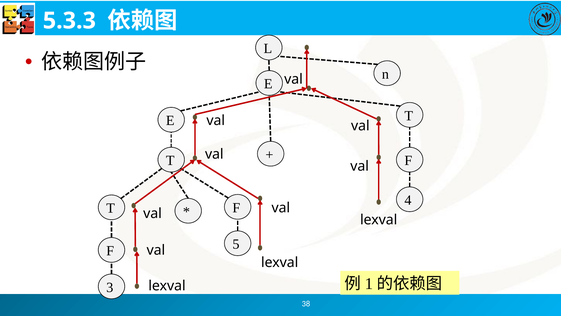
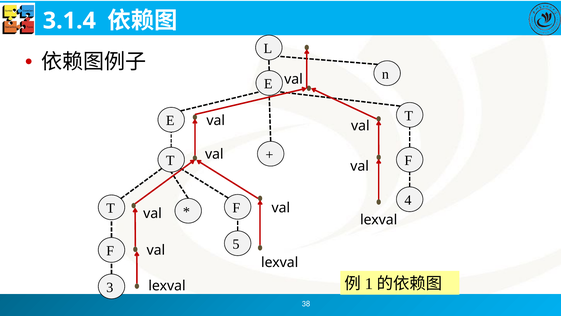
5.3.3: 5.3.3 -> 3.1.4
